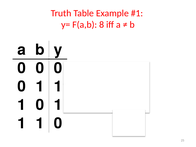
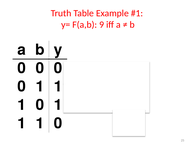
8: 8 -> 9
